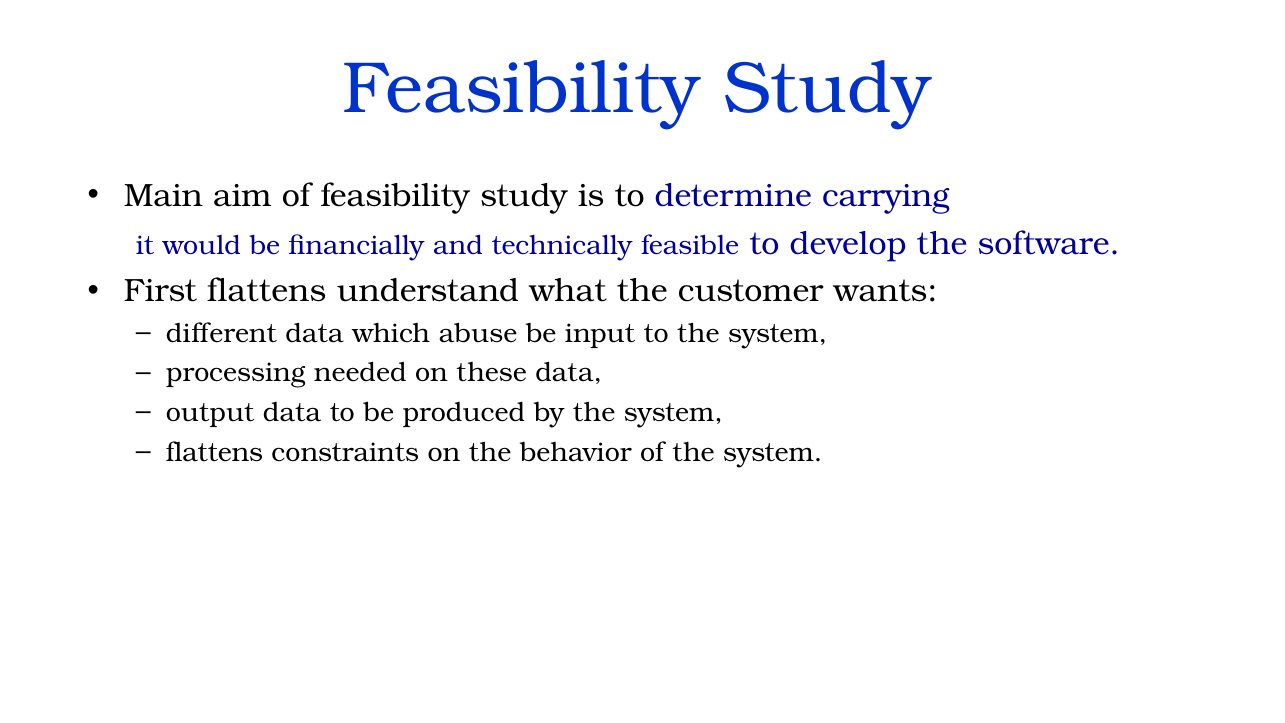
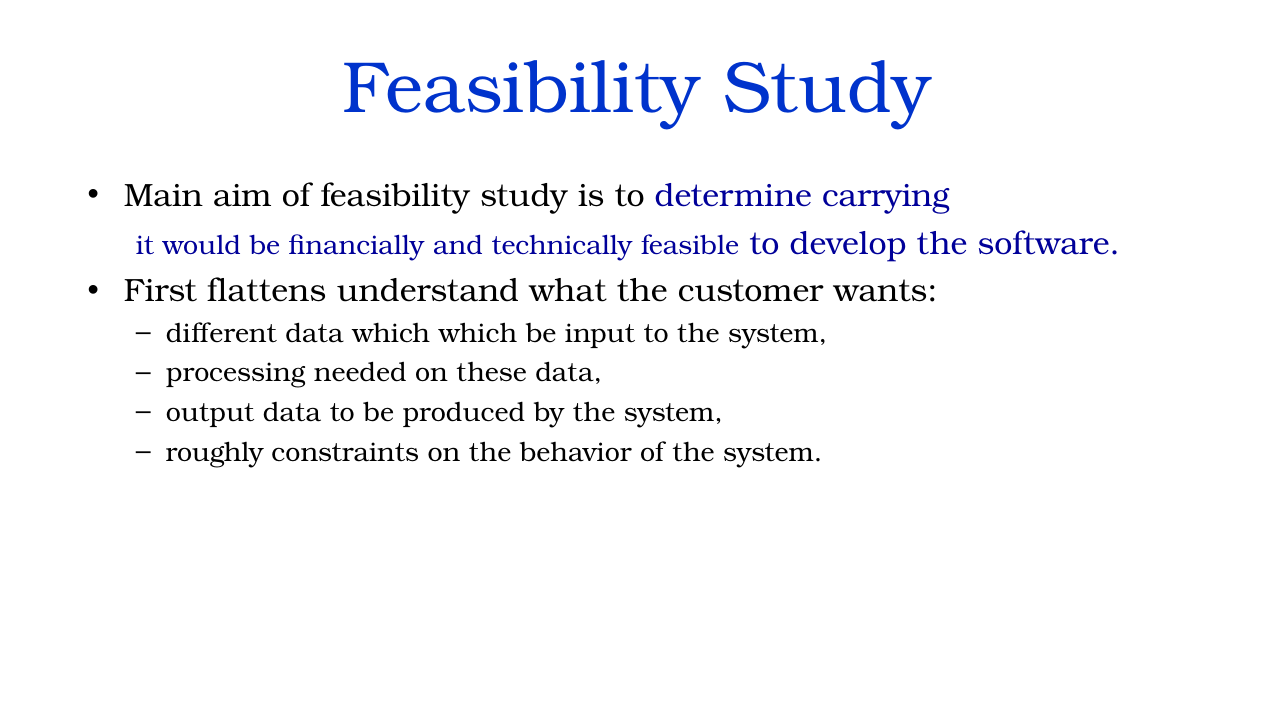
which abuse: abuse -> which
flattens at (215, 452): flattens -> roughly
